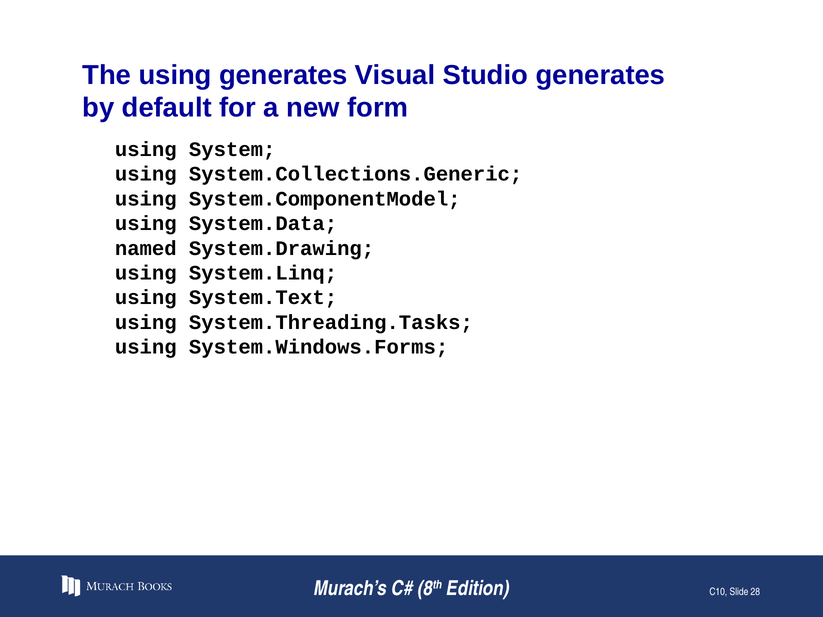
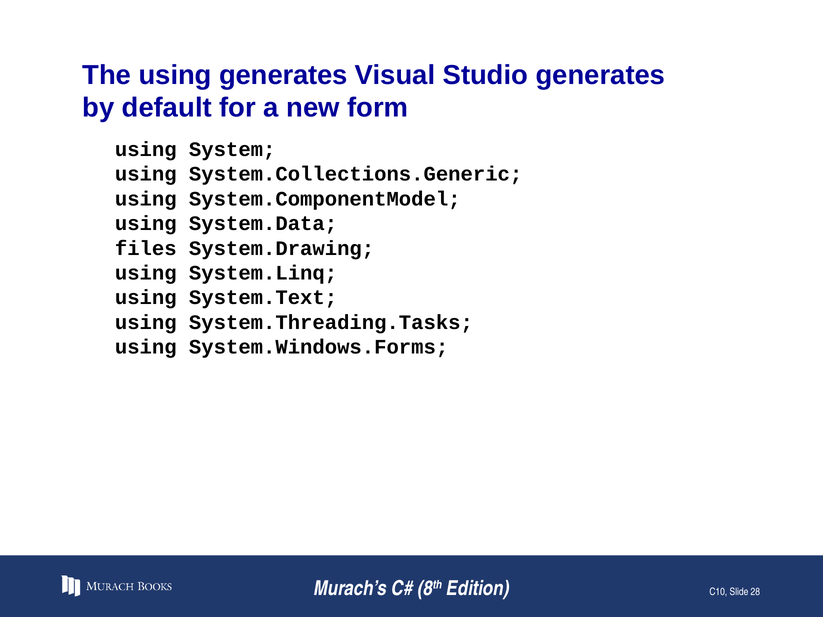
named: named -> files
